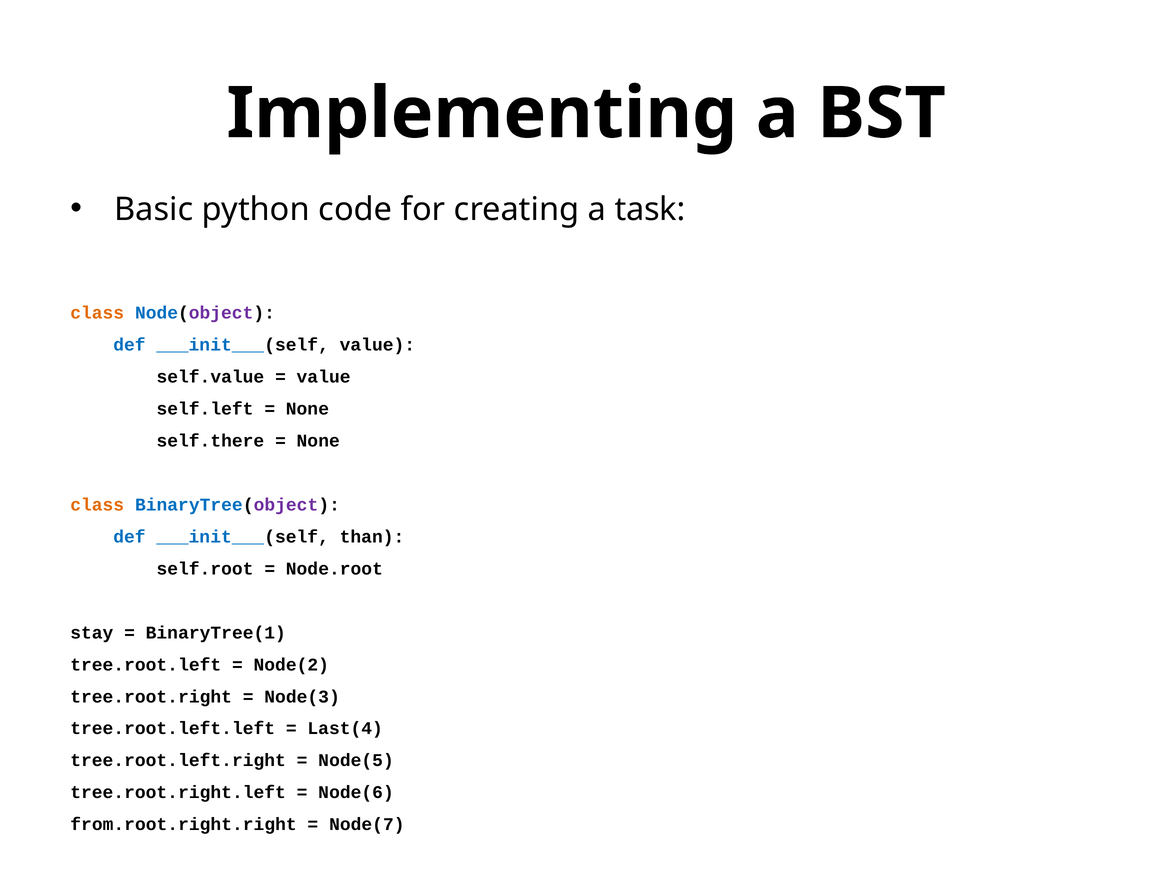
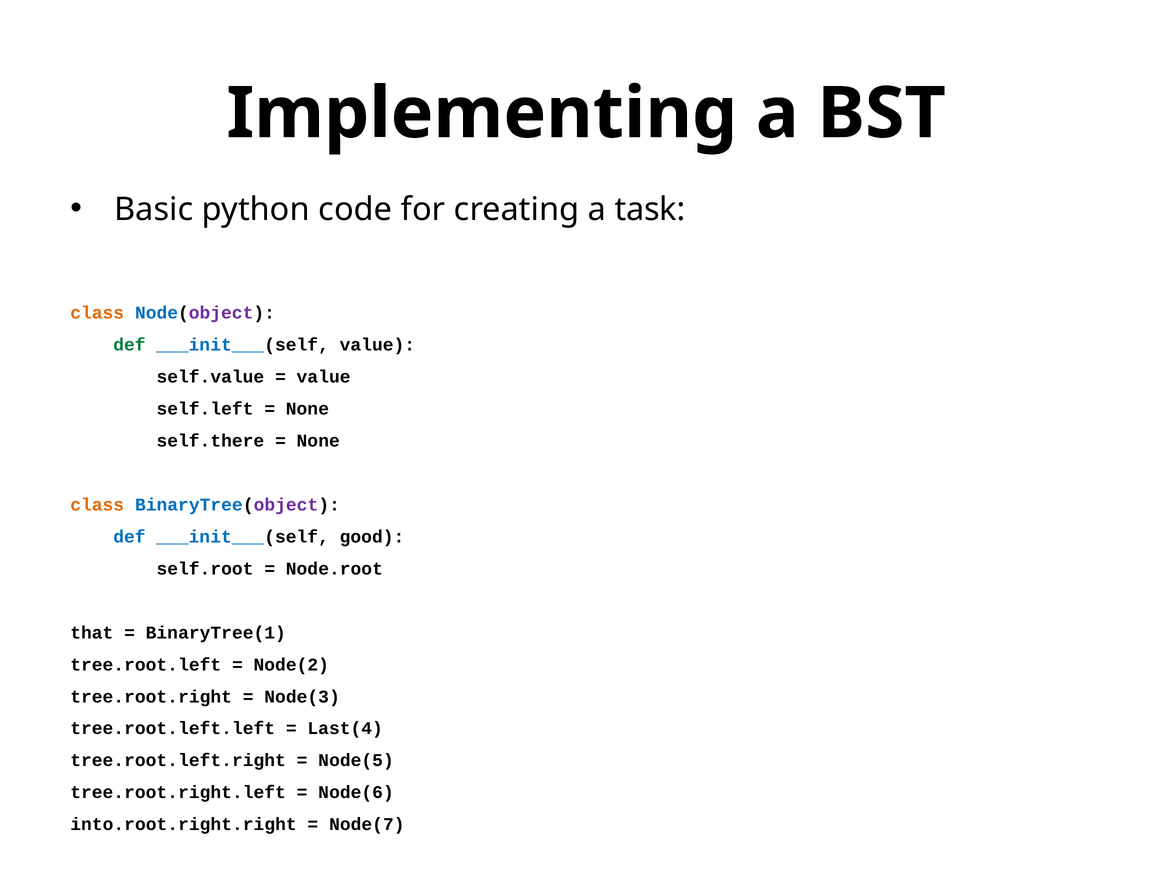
def at (129, 345) colour: blue -> green
than: than -> good
stay: stay -> that
from.root.right.right: from.root.right.right -> into.root.right.right
